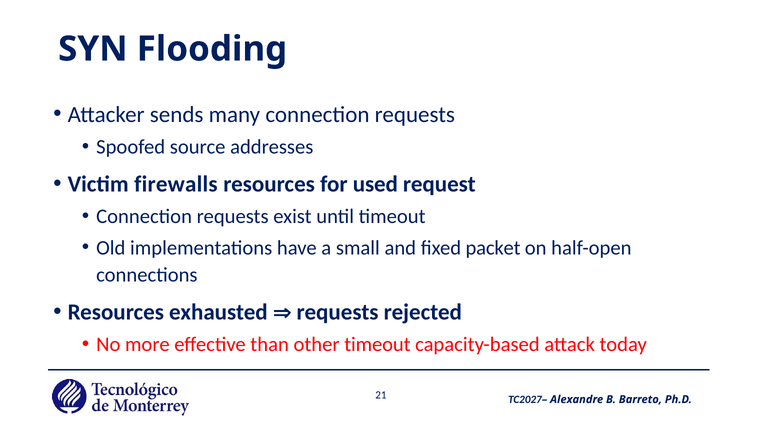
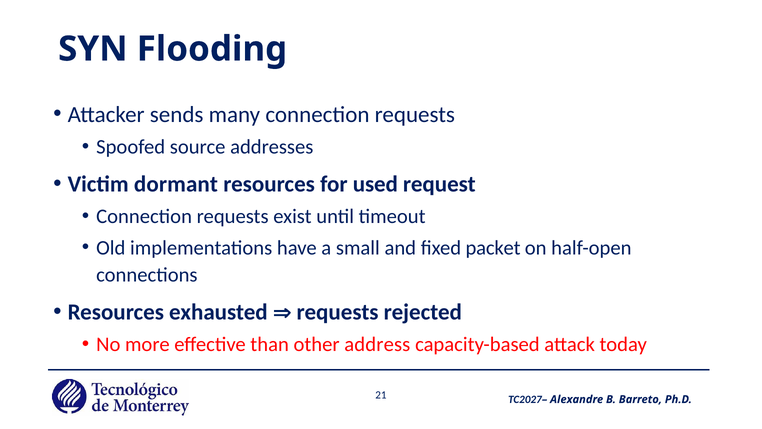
firewalls: firewalls -> dormant
other timeout: timeout -> address
